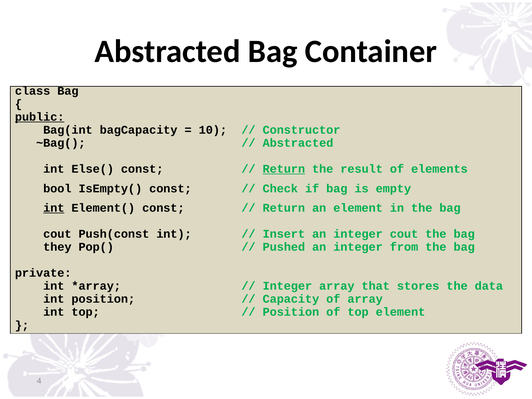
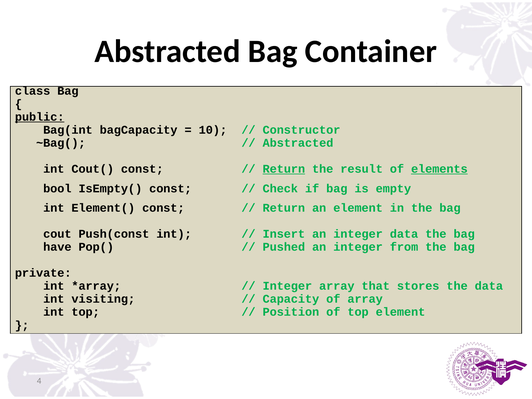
Else(: Else( -> Cout(
elements underline: none -> present
int at (54, 208) underline: present -> none
integer cout: cout -> data
they: they -> have
int position: position -> visiting
